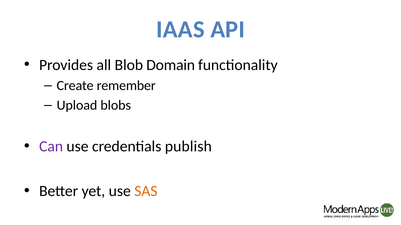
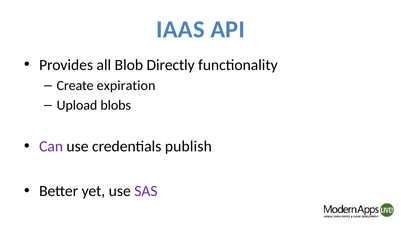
Domain: Domain -> Directly
remember: remember -> expiration
SAS colour: orange -> purple
